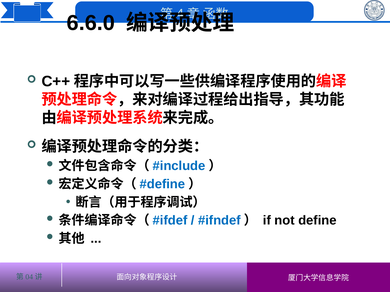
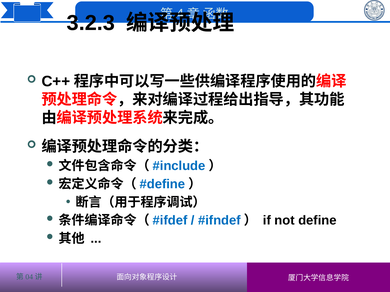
6.6.0: 6.6.0 -> 3.2.3
